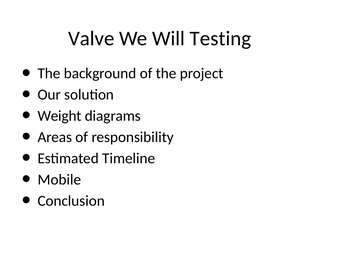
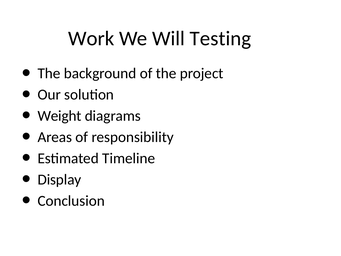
Valve: Valve -> Work
Mobile: Mobile -> Display
